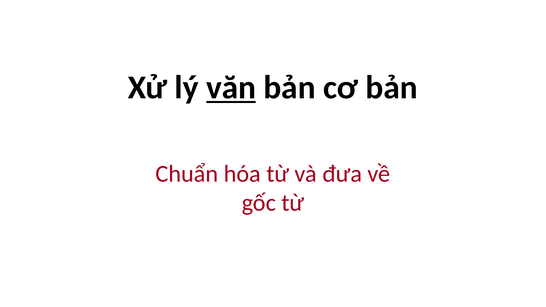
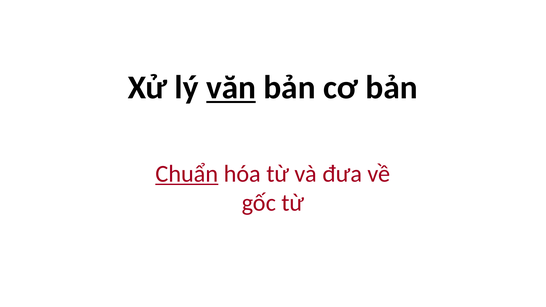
Chuẩn underline: none -> present
